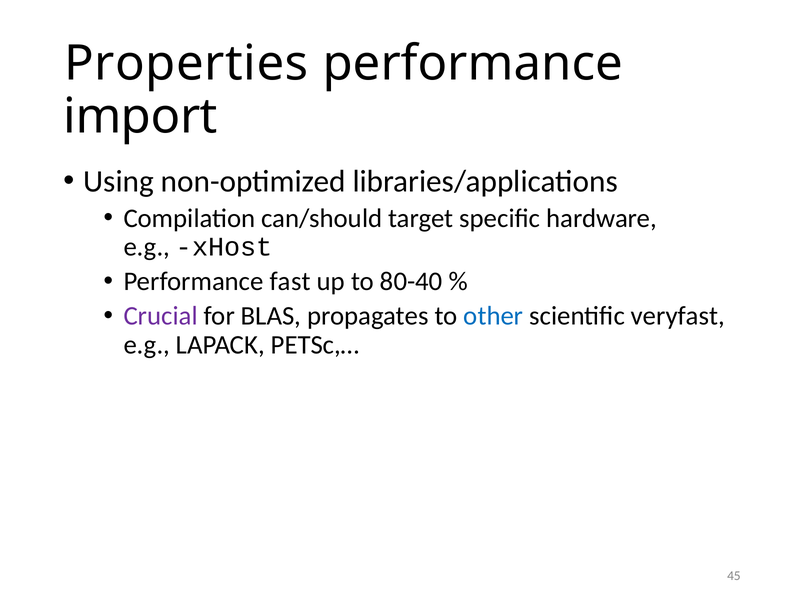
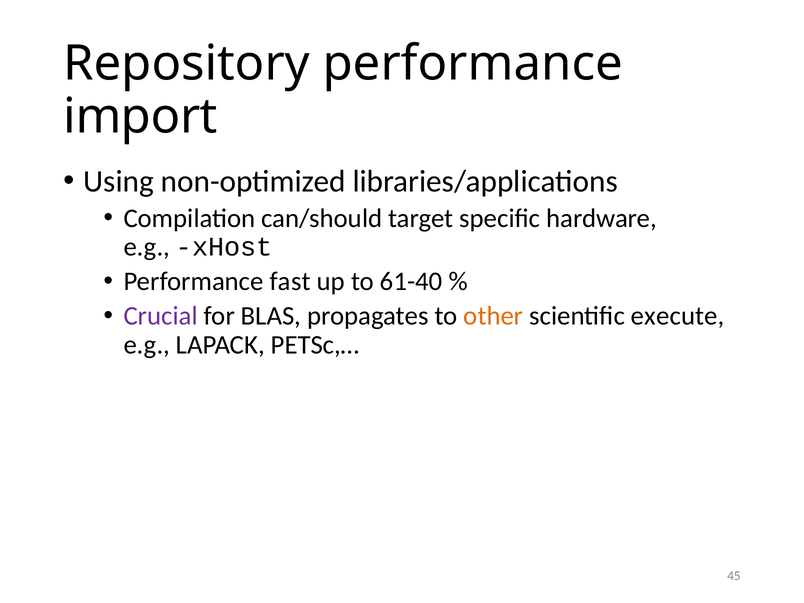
Properties: Properties -> Repository
80-40: 80-40 -> 61-40
other colour: blue -> orange
veryfast: veryfast -> execute
